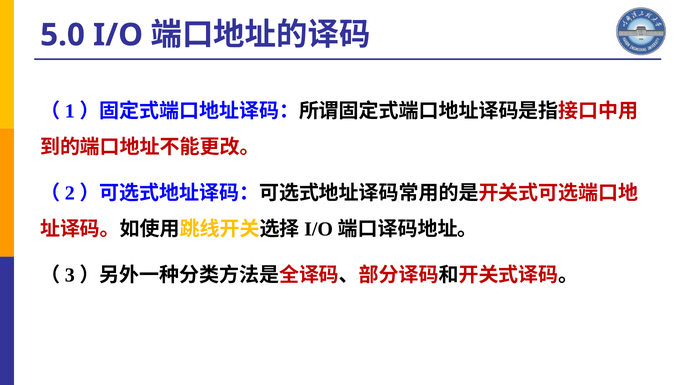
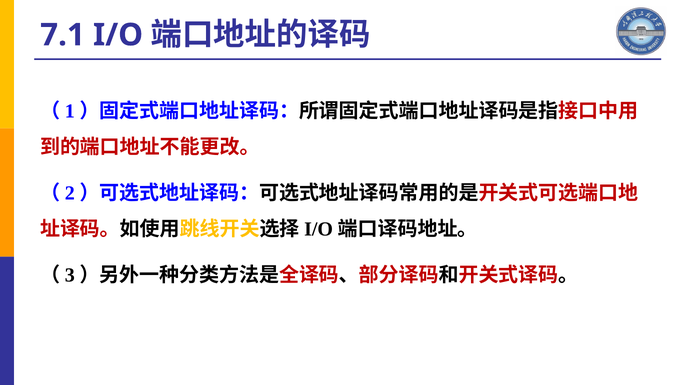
5.0: 5.0 -> 7.1
